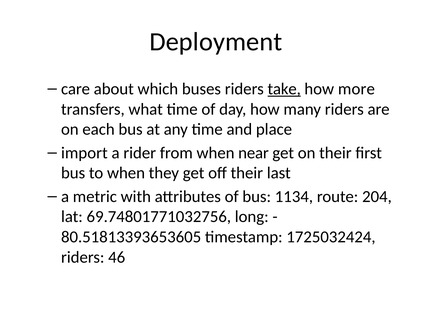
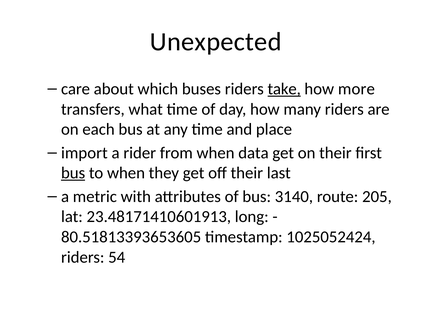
Deployment: Deployment -> Unexpected
near: near -> data
bus at (73, 173) underline: none -> present
1134: 1134 -> 3140
204: 204 -> 205
69.74801771032756: 69.74801771032756 -> 23.48171410601913
1725032424: 1725032424 -> 1025052424
46: 46 -> 54
